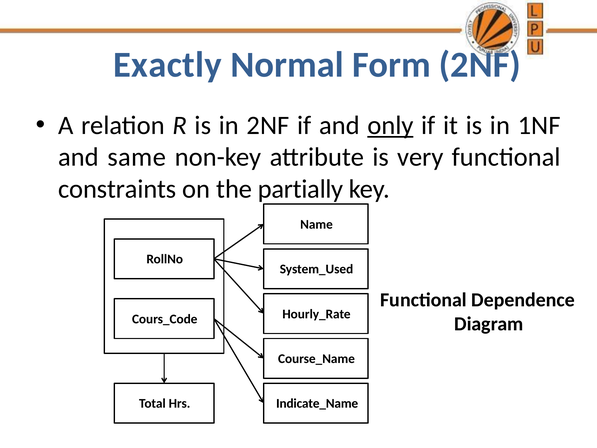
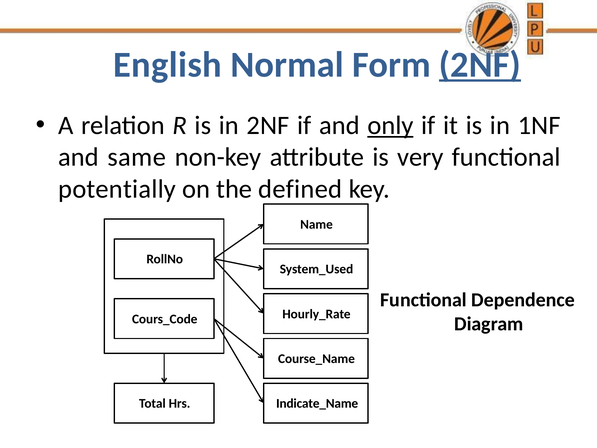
Exactly: Exactly -> English
2NF at (480, 65) underline: none -> present
constraints: constraints -> potentially
partially: partially -> defined
